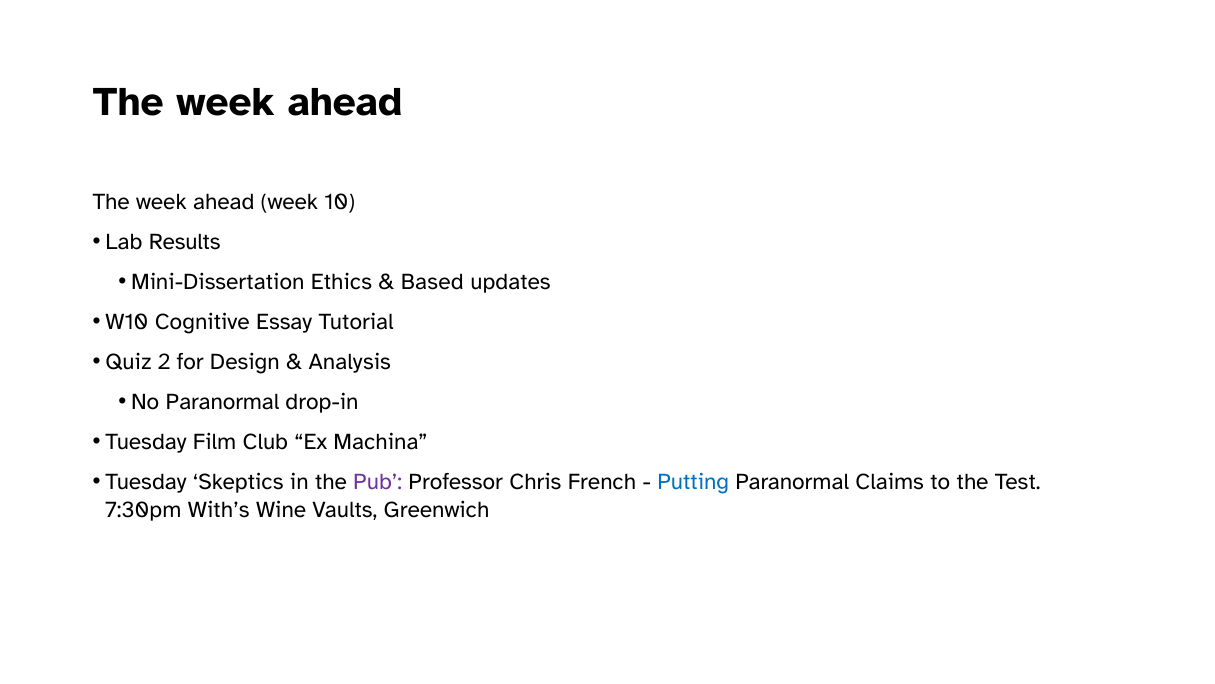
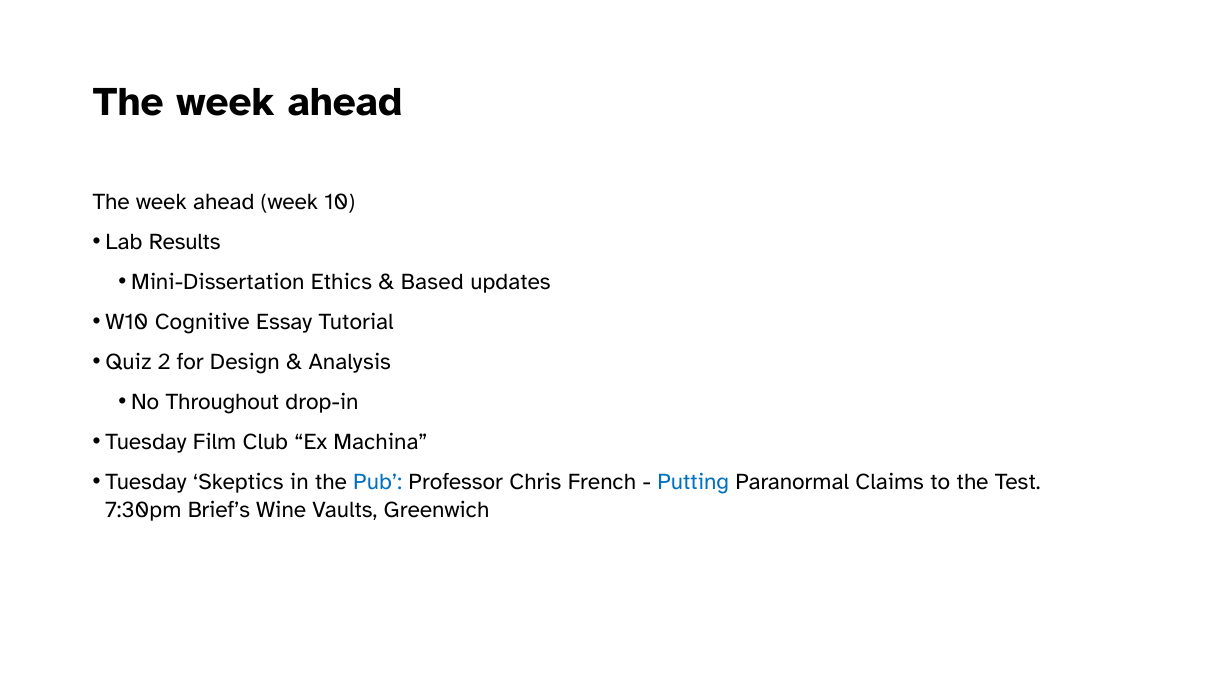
No Paranormal: Paranormal -> Throughout
Pub colour: purple -> blue
With’s: With’s -> Brief’s
